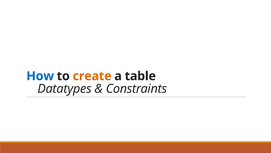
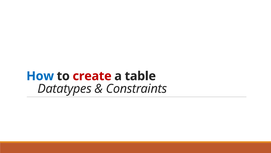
create colour: orange -> red
